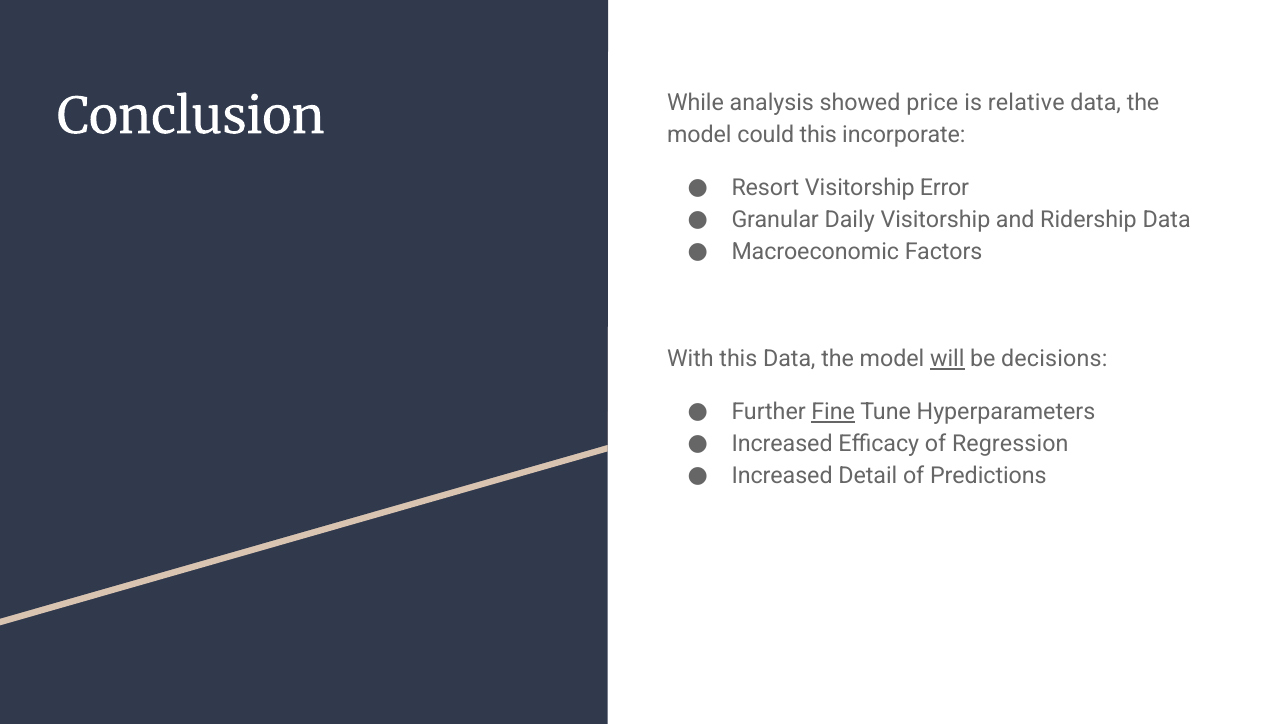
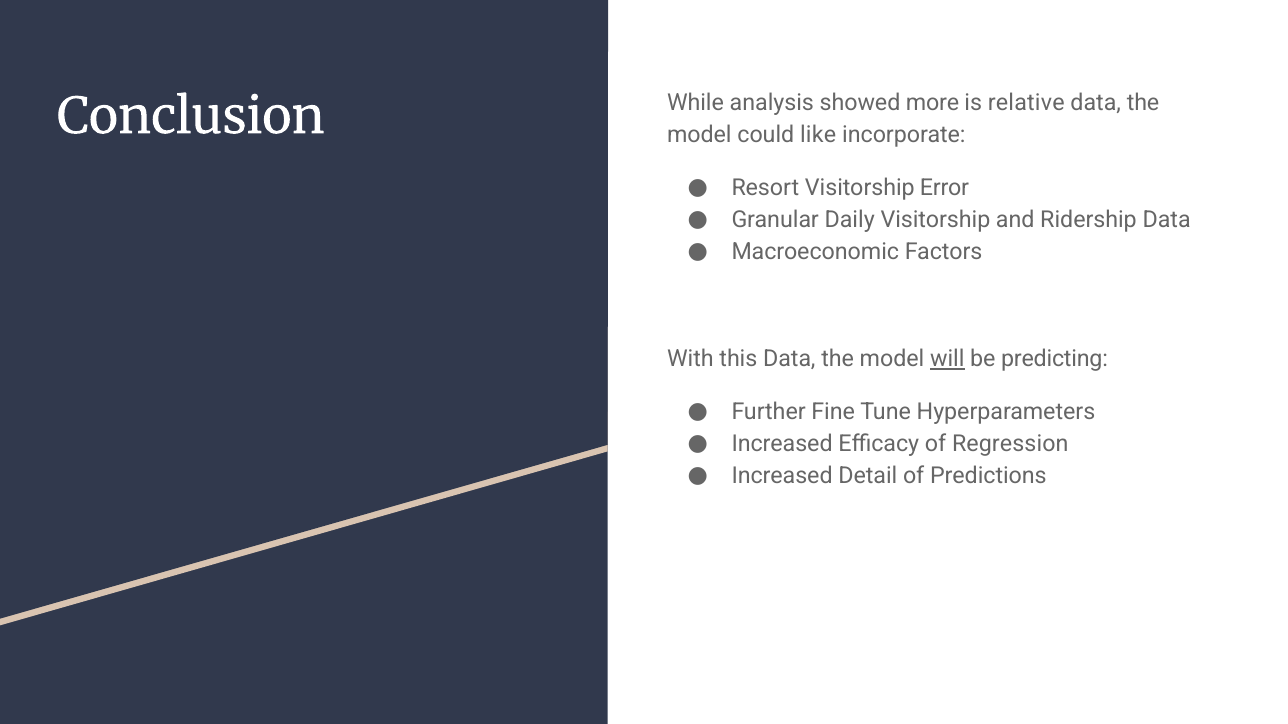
price: price -> more
could this: this -> like
decisions: decisions -> predicting
Fine underline: present -> none
